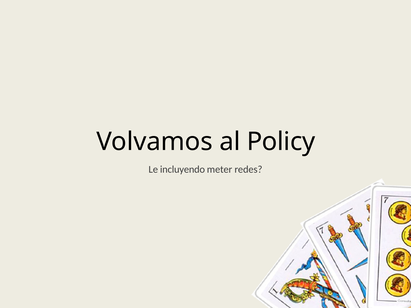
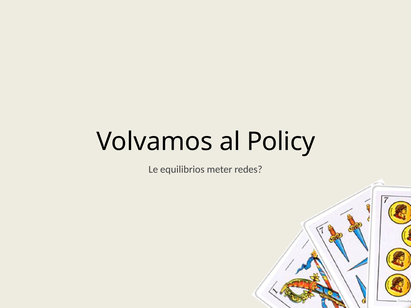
incluyendo: incluyendo -> equilibrios
